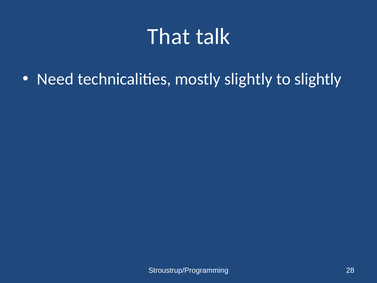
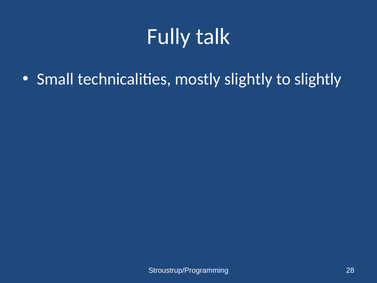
That: That -> Fully
Need: Need -> Small
